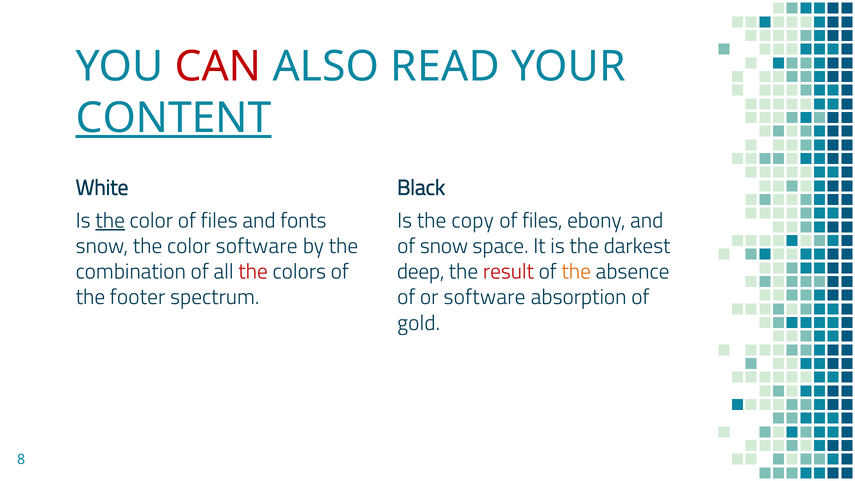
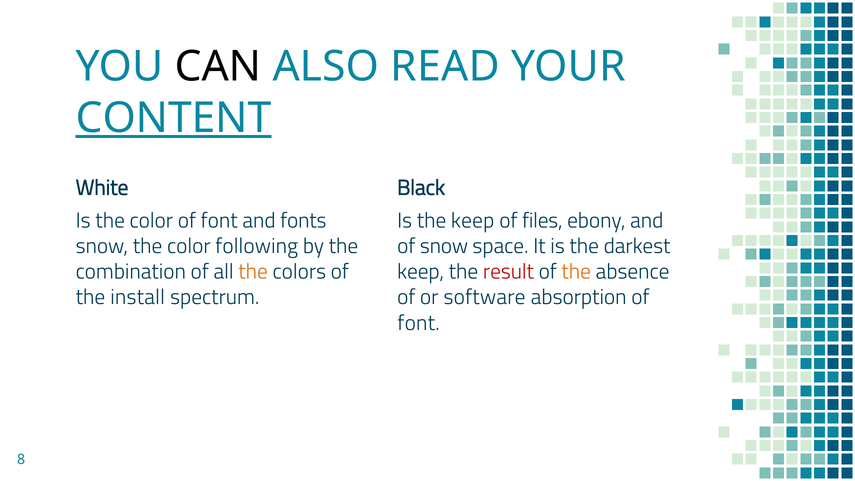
CAN colour: red -> black
the at (110, 220) underline: present -> none
color of files: files -> font
the copy: copy -> keep
color software: software -> following
the at (253, 272) colour: red -> orange
deep at (421, 272): deep -> keep
footer: footer -> install
gold at (419, 323): gold -> font
